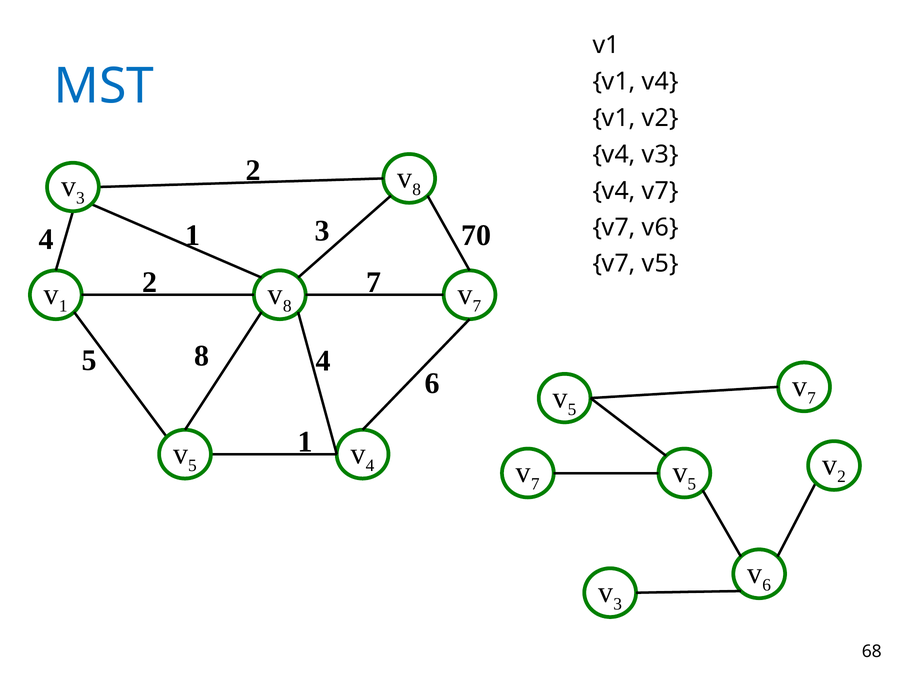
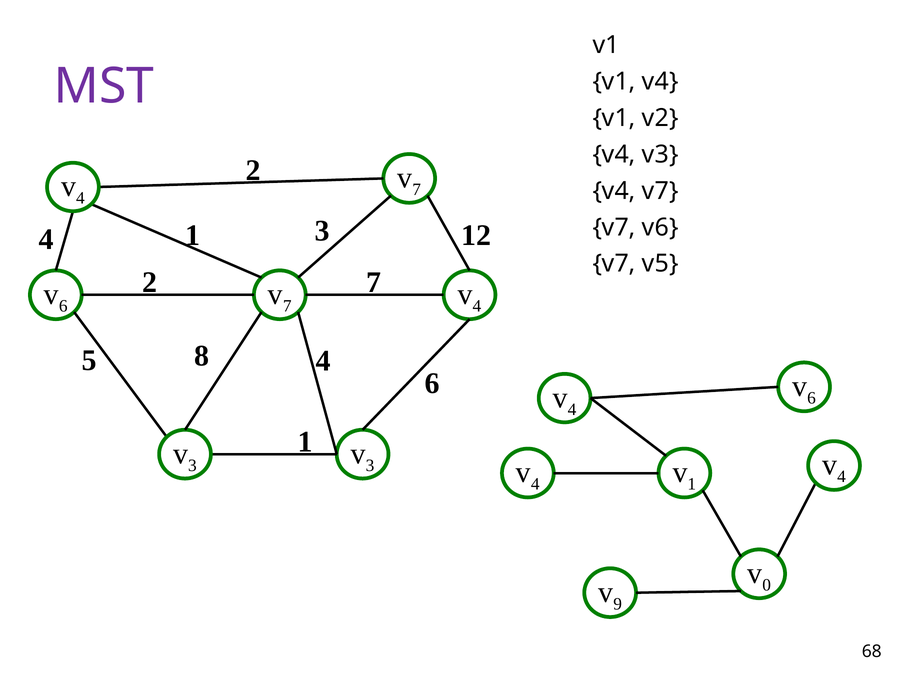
MST colour: blue -> purple
8 at (417, 190): 8 -> 7
3 at (80, 198): 3 -> 4
70: 70 -> 12
1 at (63, 306): 1 -> 6
8 at (287, 306): 8 -> 7
7 at (477, 306): 7 -> 4
7 at (812, 398): 7 -> 6
5 at (572, 410): 5 -> 4
5 at (192, 466): 5 -> 3
4 at (370, 466): 4 -> 3
2 at (841, 477): 2 -> 4
7 at (535, 485): 7 -> 4
5 at (692, 485): 5 -> 1
6 at (767, 585): 6 -> 0
3 at (618, 604): 3 -> 9
